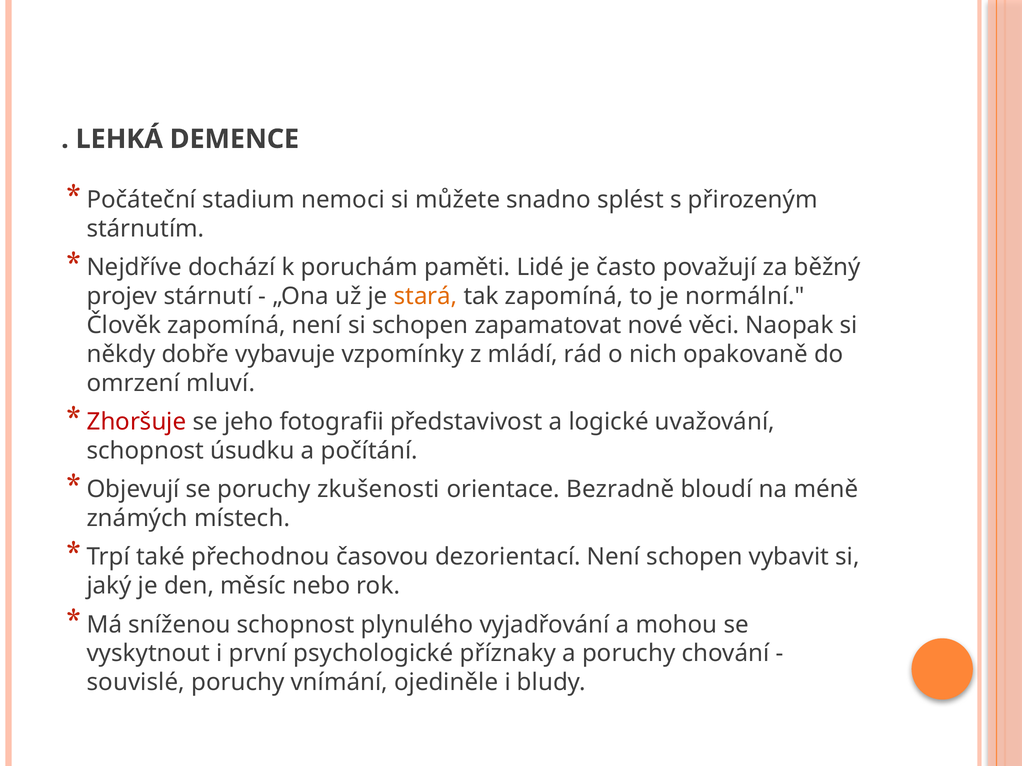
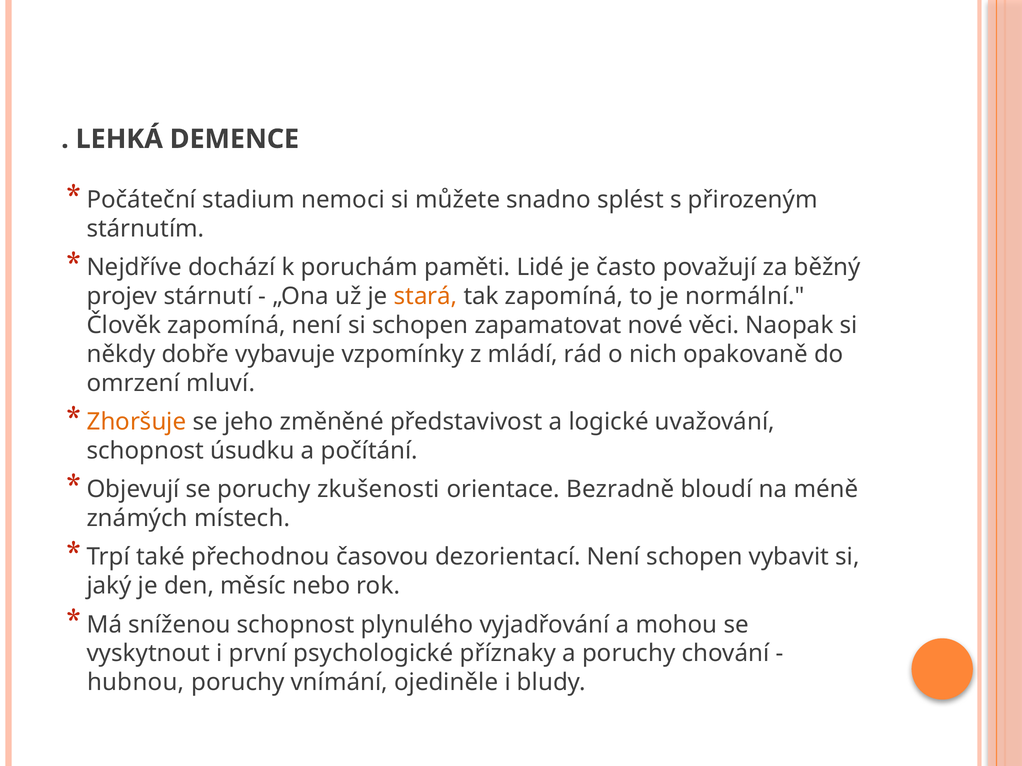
Zhoršuje colour: red -> orange
fotografii: fotografii -> změněné
souvislé: souvislé -> hubnou
